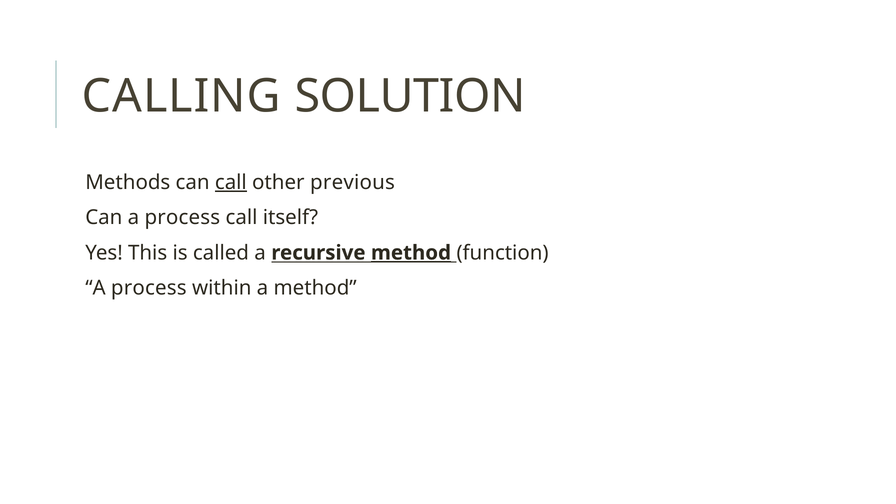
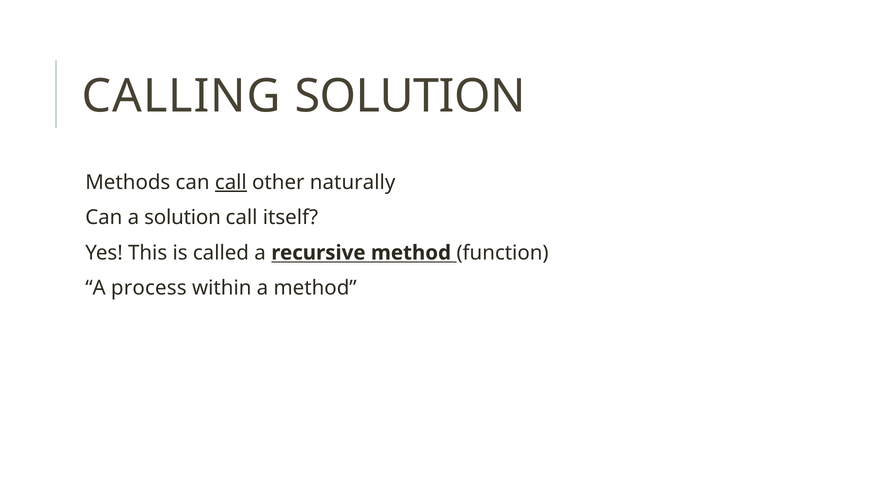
previous: previous -> naturally
Can a process: process -> solution
method at (411, 253) underline: present -> none
